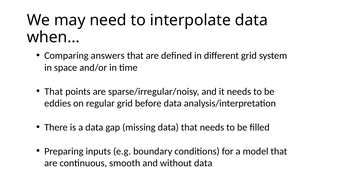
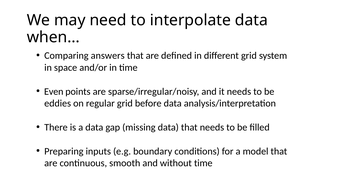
That at (54, 92): That -> Even
without data: data -> time
